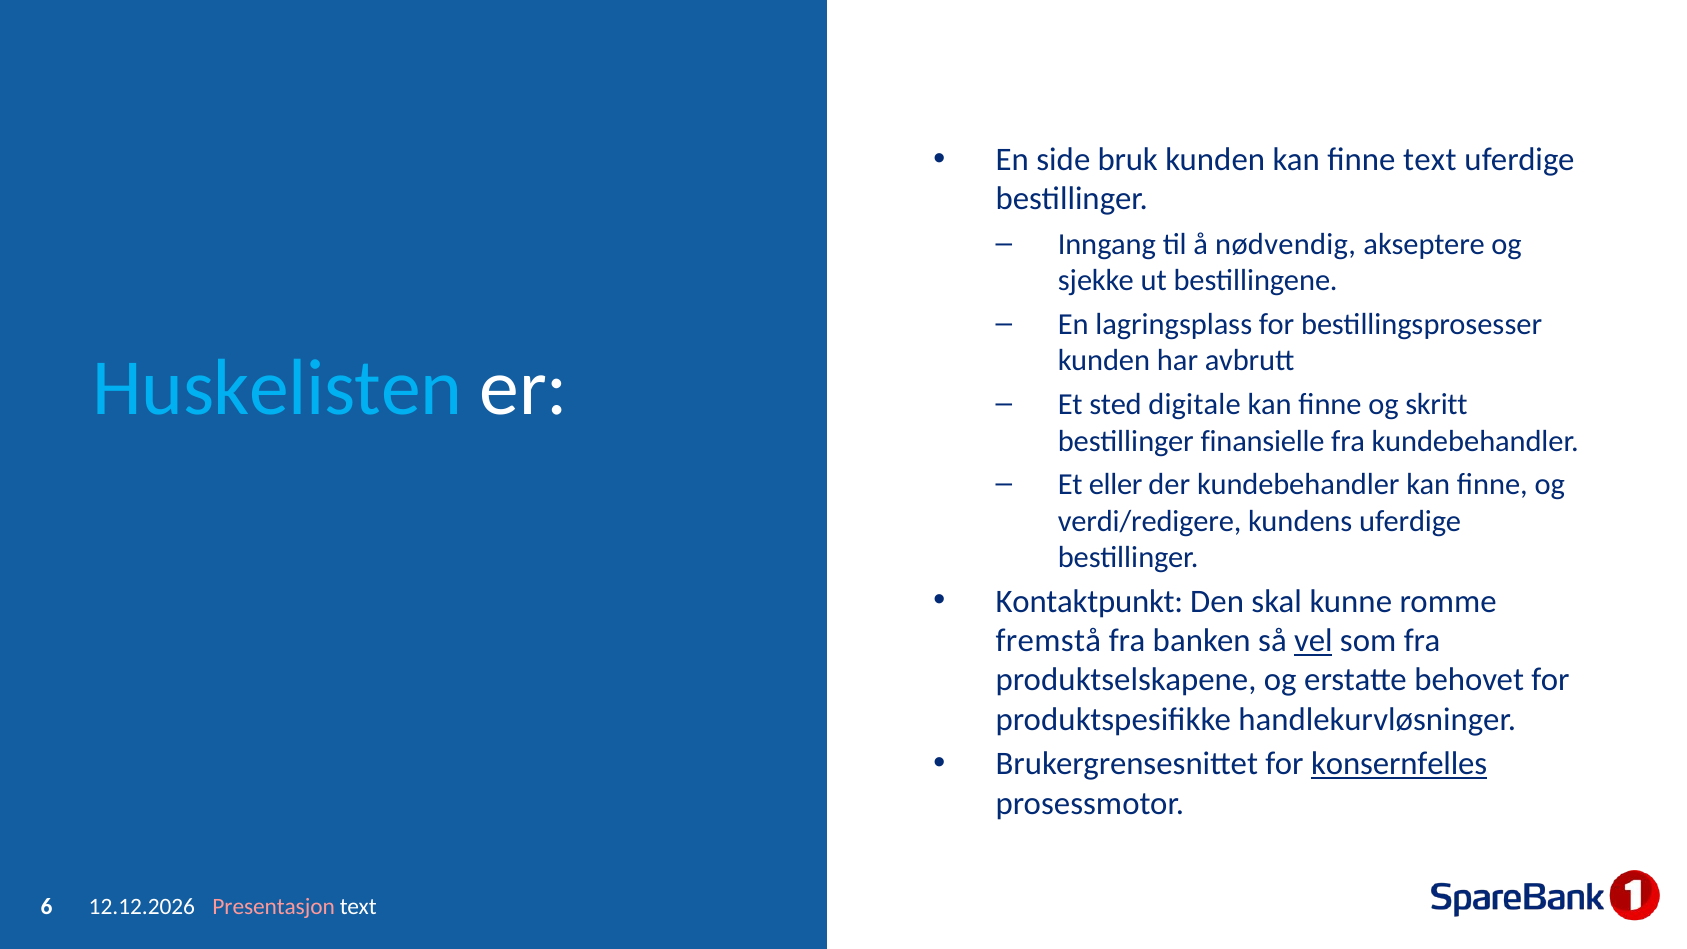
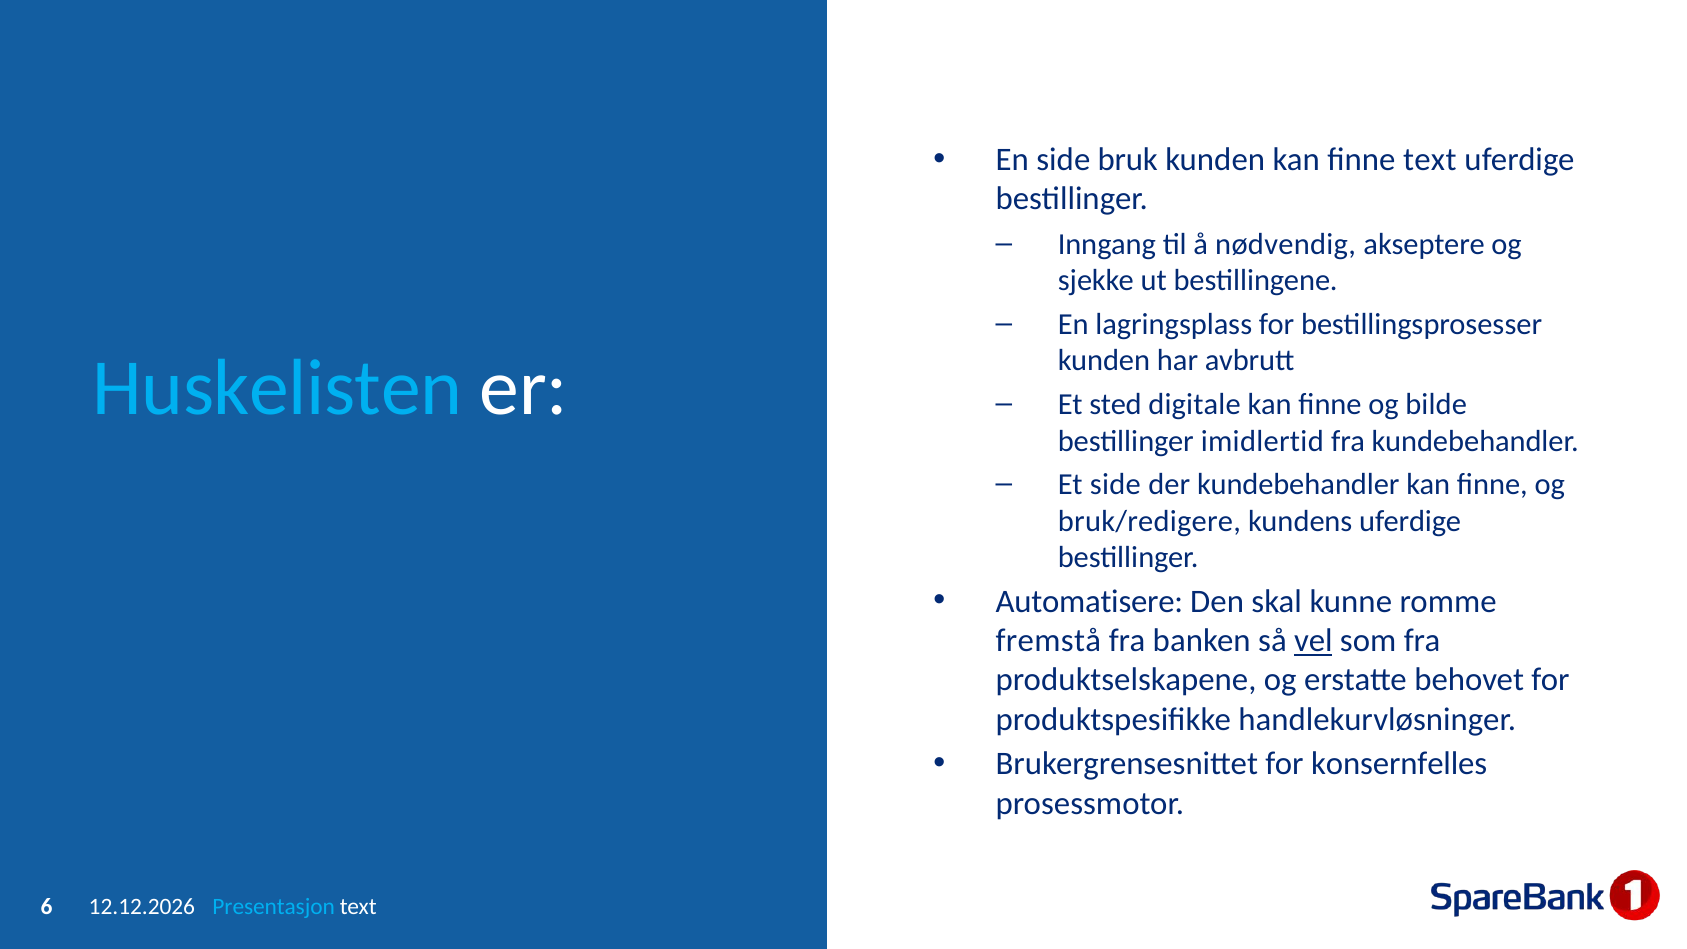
skritt: skritt -> bilde
finansielle: finansielle -> imidlertid
Et eller: eller -> side
verdi/redigere: verdi/redigere -> bruk/redigere
Kontaktpunkt: Kontaktpunkt -> Automatisere
konsernfelles underline: present -> none
Presentasjon colour: pink -> light blue
